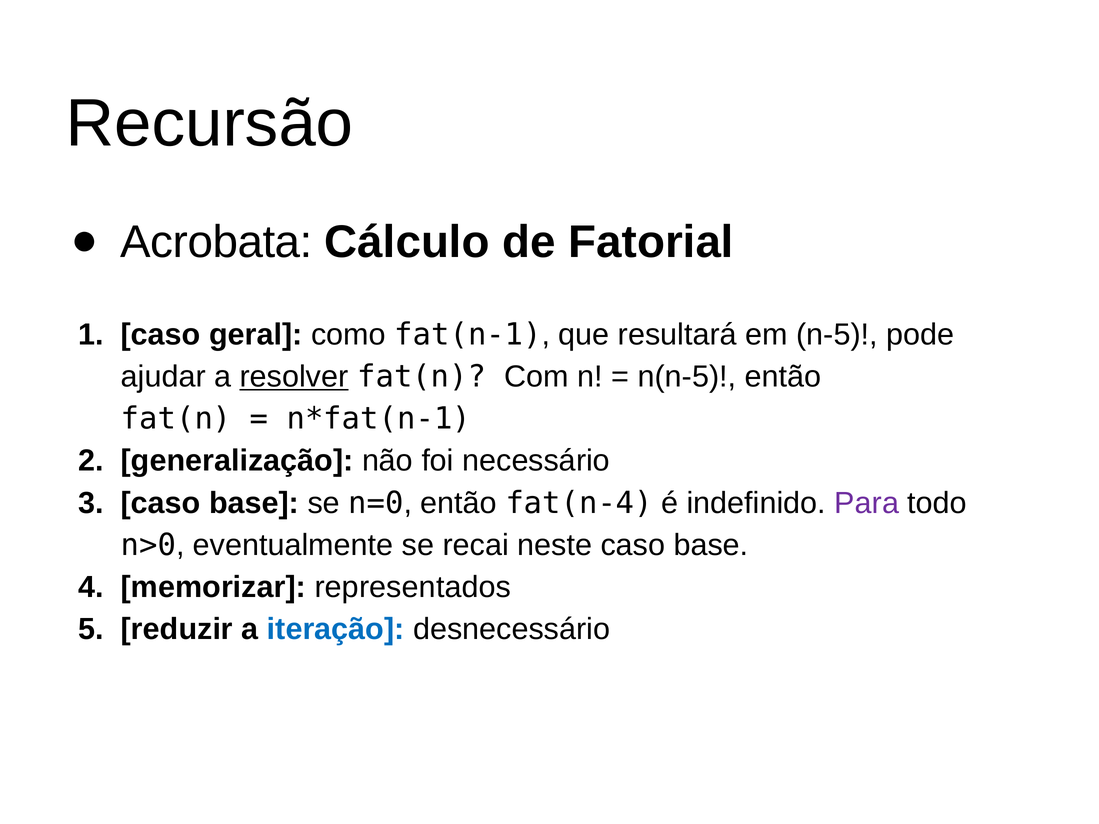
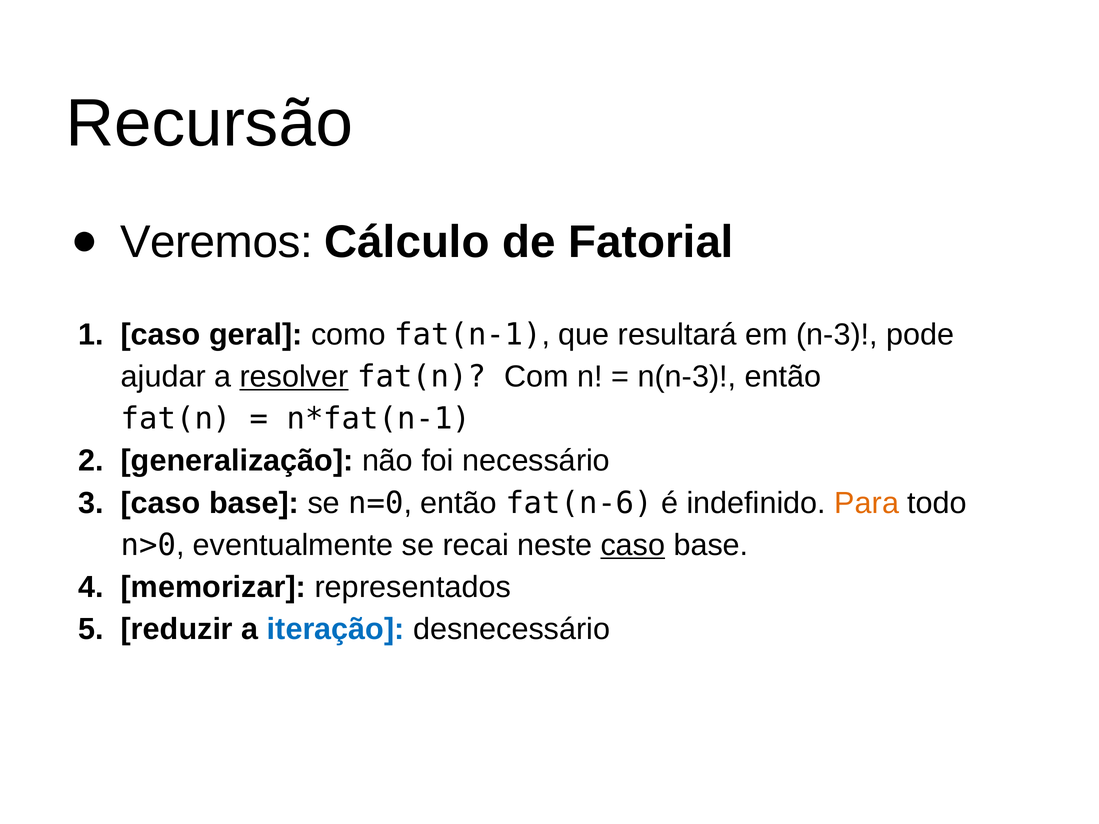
Acrobata: Acrobata -> Veremos
n-5: n-5 -> n-3
n(n-5: n(n-5 -> n(n-3
fat(n-4: fat(n-4 -> fat(n-6
Para colour: purple -> orange
caso at (633, 545) underline: none -> present
